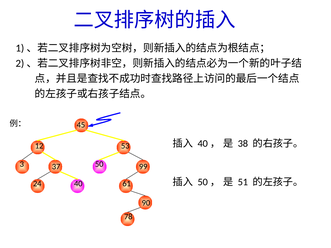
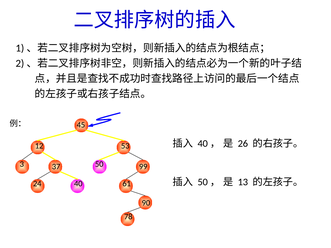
38: 38 -> 26
51: 51 -> 13
